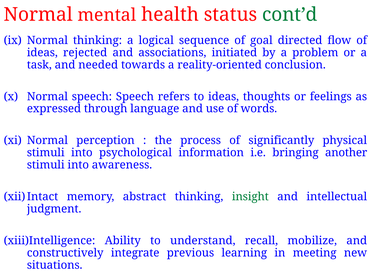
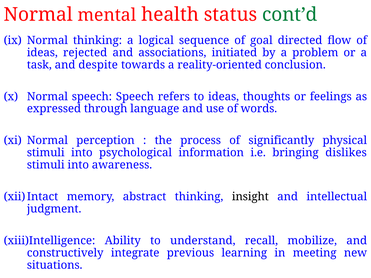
needed: needed -> despite
another: another -> dislikes
insight colour: green -> black
